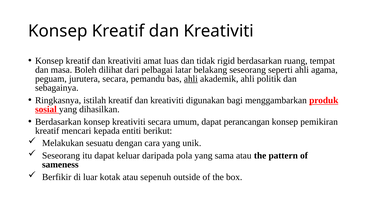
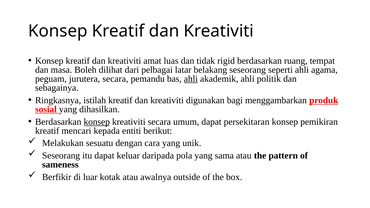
konsep at (97, 122) underline: none -> present
perancangan: perancangan -> persekitaran
sepenuh: sepenuh -> awalnya
